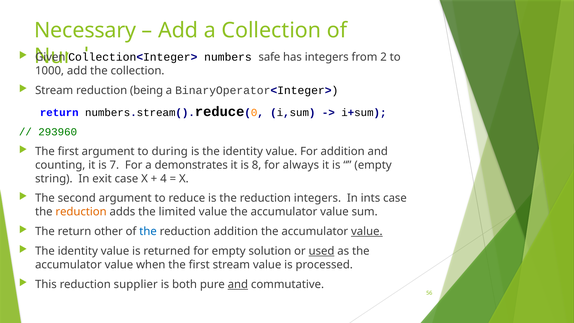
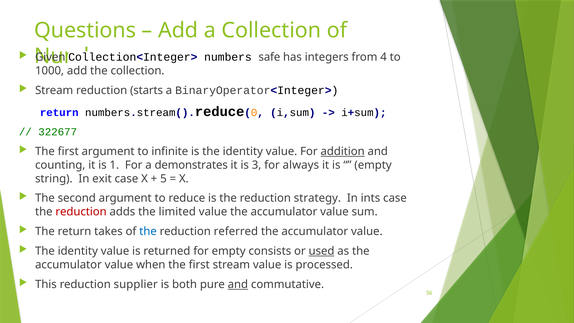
Necessary: Necessary -> Questions
2: 2 -> 4
being: being -> starts
293960: 293960 -> 322677
during: during -> infinite
addition at (343, 151) underline: none -> present
7: 7 -> 1
8: 8 -> 3
4: 4 -> 5
reduction integers: integers -> strategy
reduction at (81, 212) colour: orange -> red
other: other -> takes
reduction addition: addition -> referred
value at (367, 231) underline: present -> none
solution: solution -> consists
